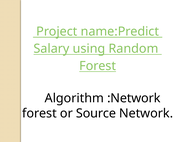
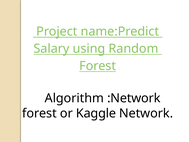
Source: Source -> Kaggle
